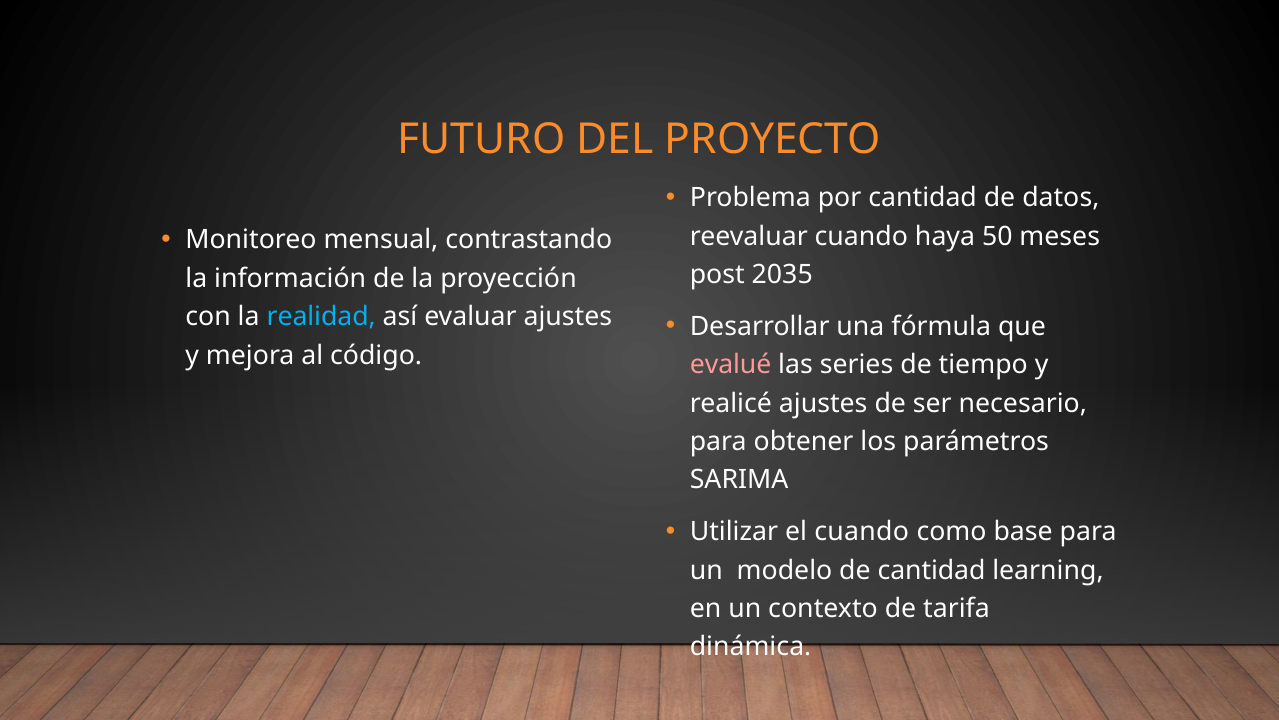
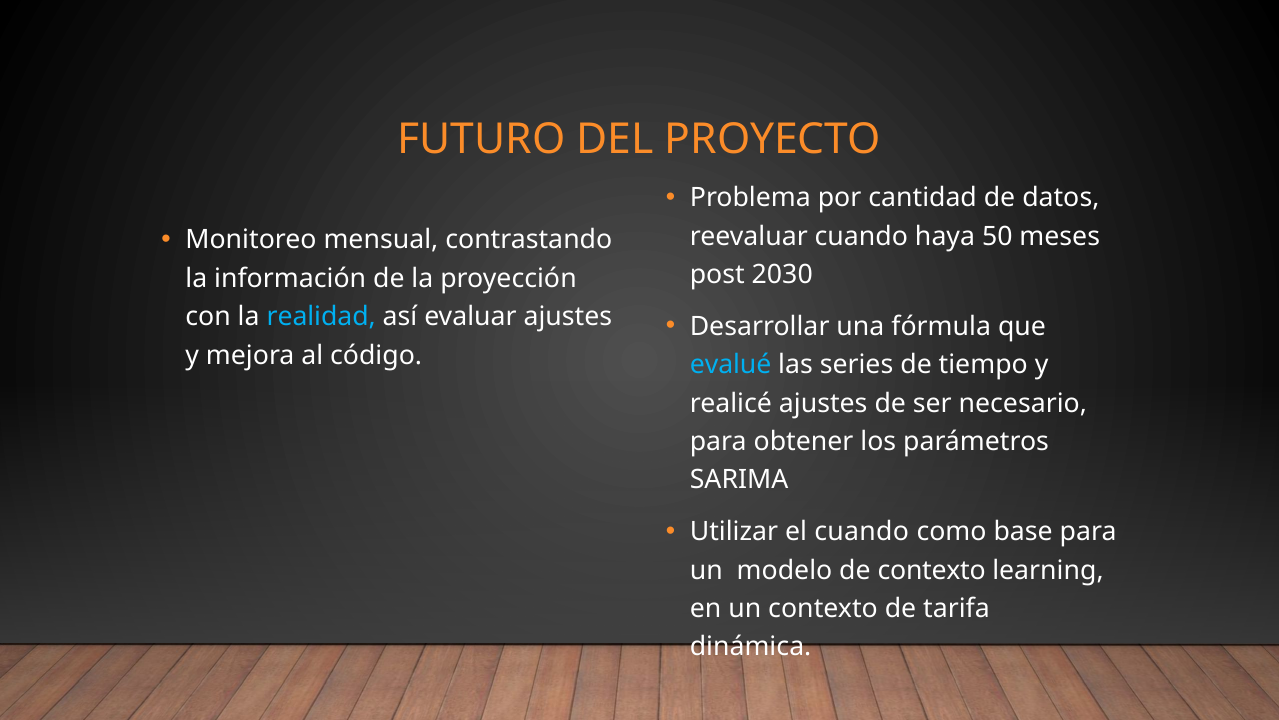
2035: 2035 -> 2030
evalué colour: pink -> light blue
de cantidad: cantidad -> contexto
